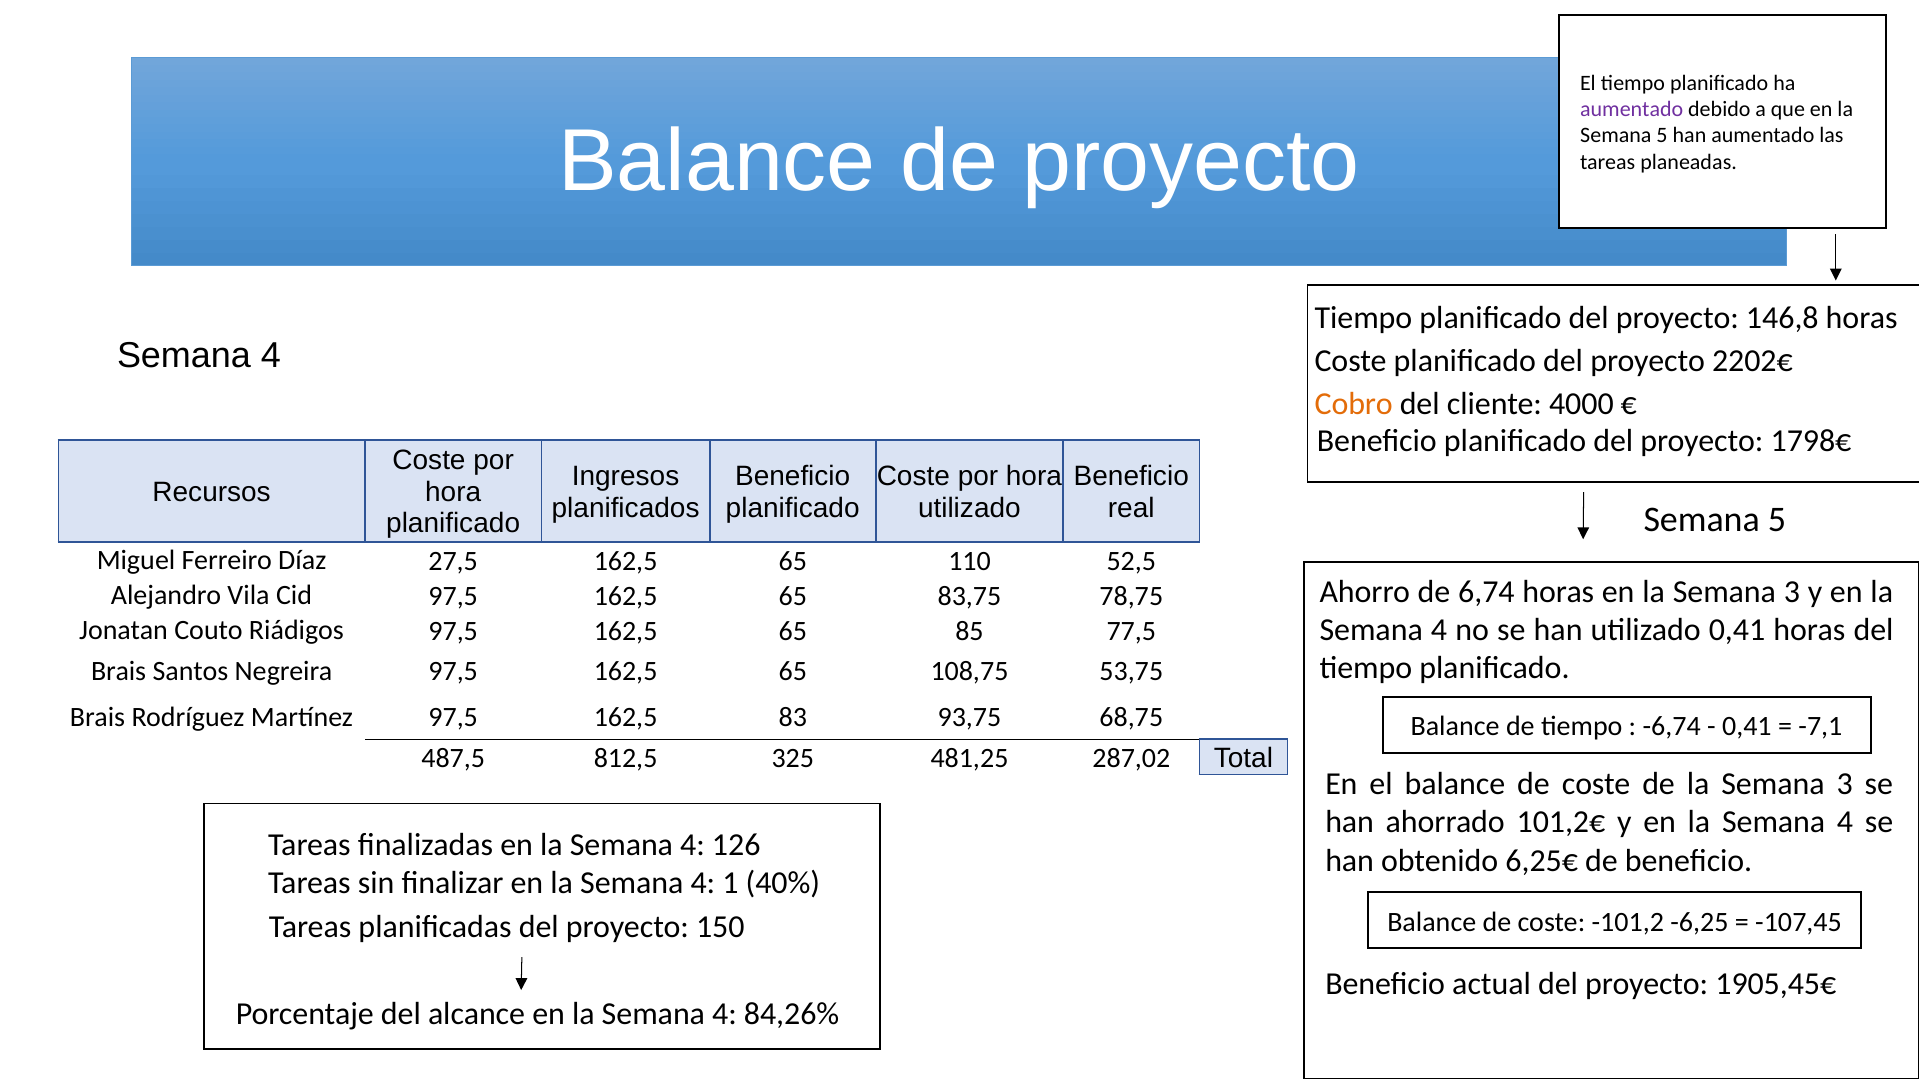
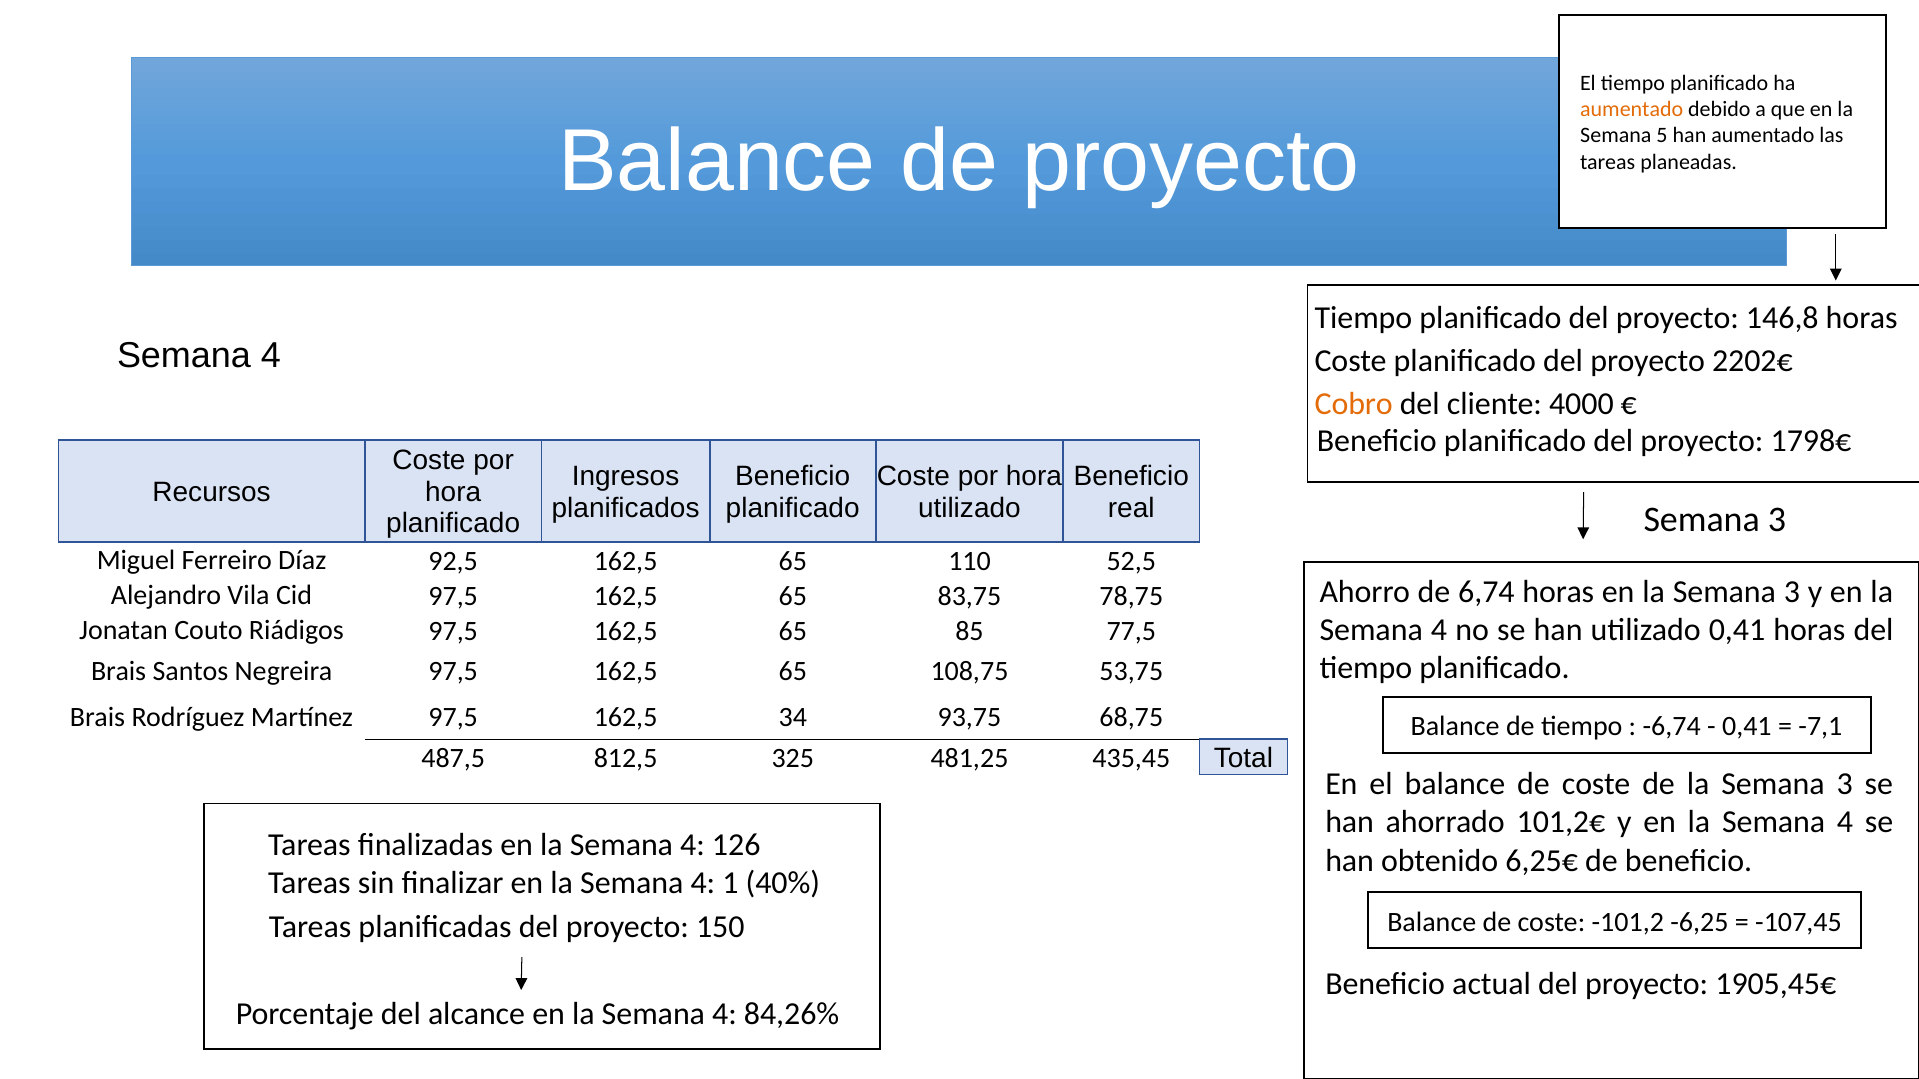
aumentado at (1632, 109) colour: purple -> orange
5 at (1777, 520): 5 -> 3
27,5: 27,5 -> 92,5
83: 83 -> 34
287,02: 287,02 -> 435,45
